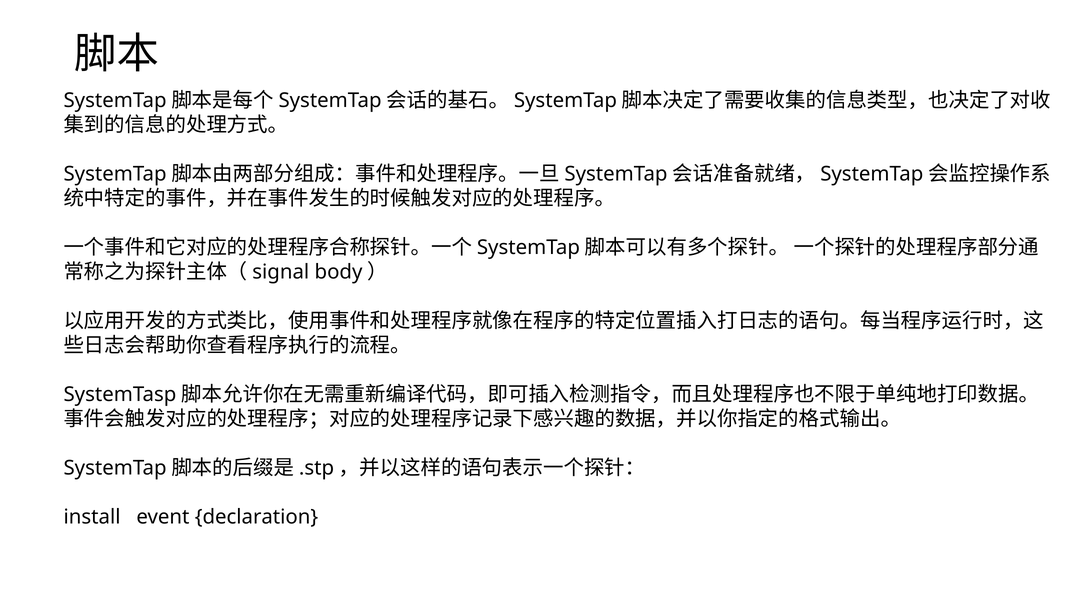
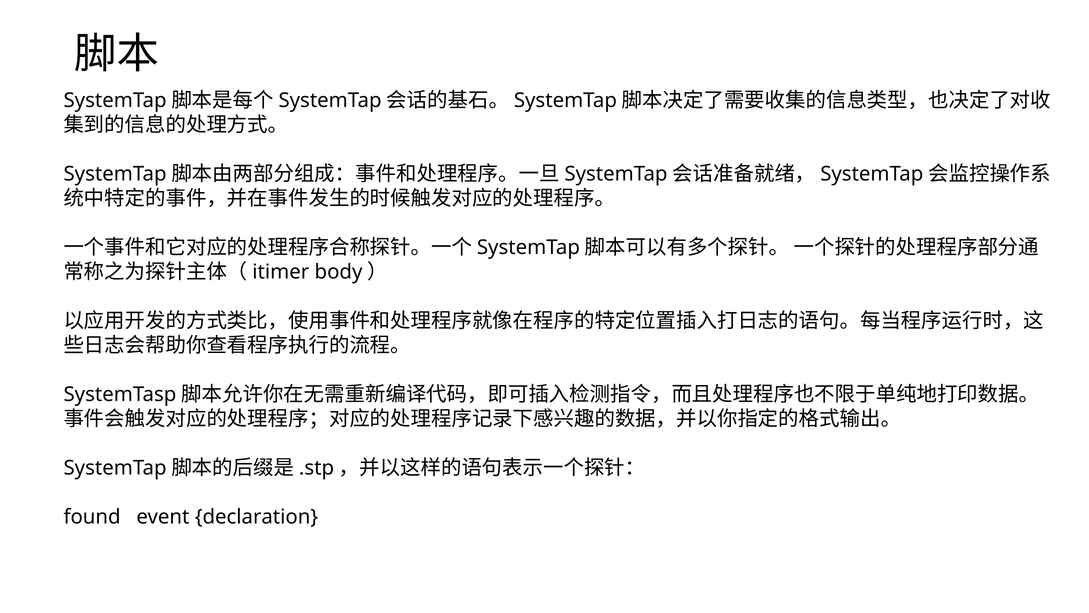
signal: signal -> itimer
install: install -> found
